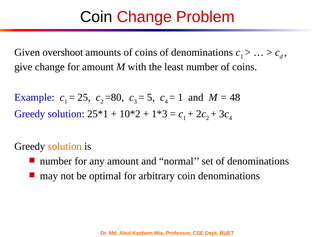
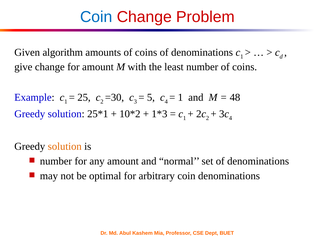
Coin at (96, 17) colour: black -> blue
overshoot: overshoot -> algorithm
=80: =80 -> =30
